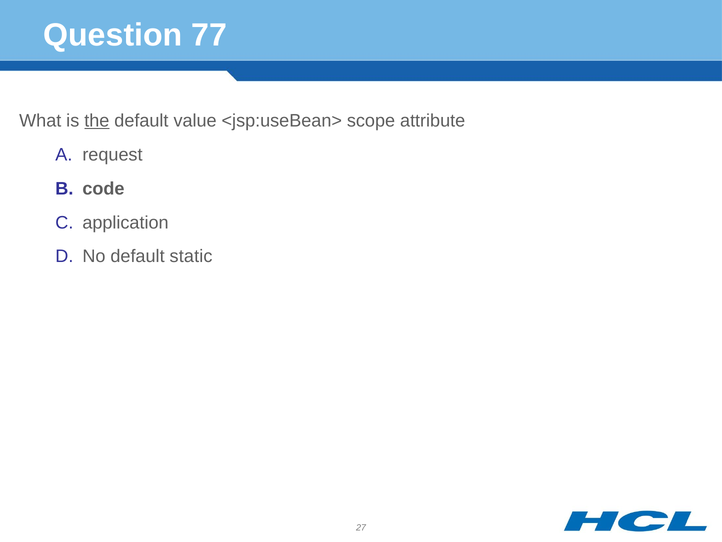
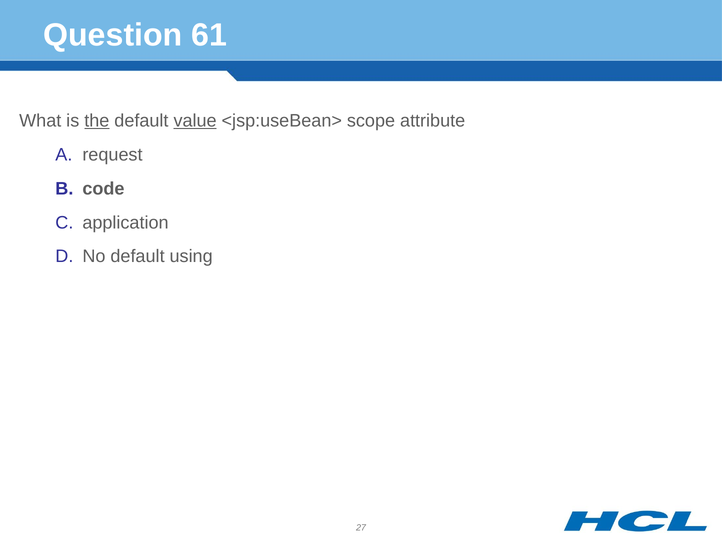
77: 77 -> 61
value underline: none -> present
static: static -> using
